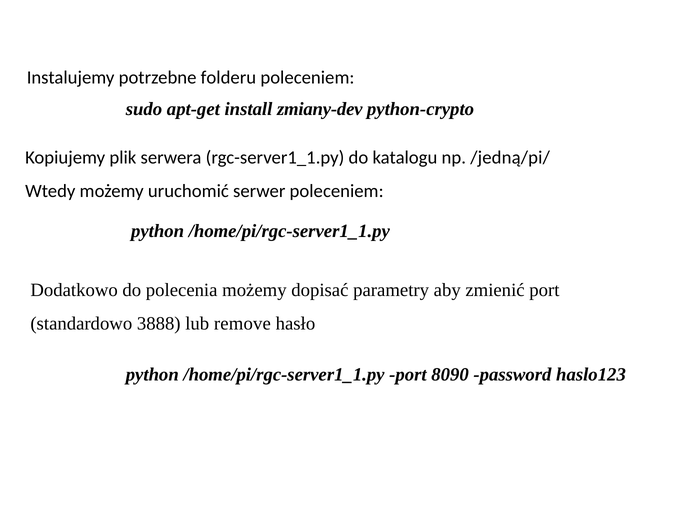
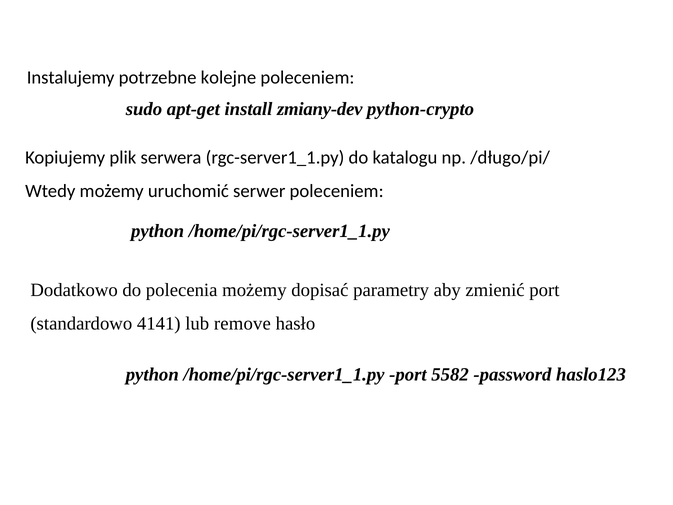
folderu: folderu -> kolejne
/jedną/pi/: /jedną/pi/ -> /długo/pi/
3888: 3888 -> 4141
8090: 8090 -> 5582
